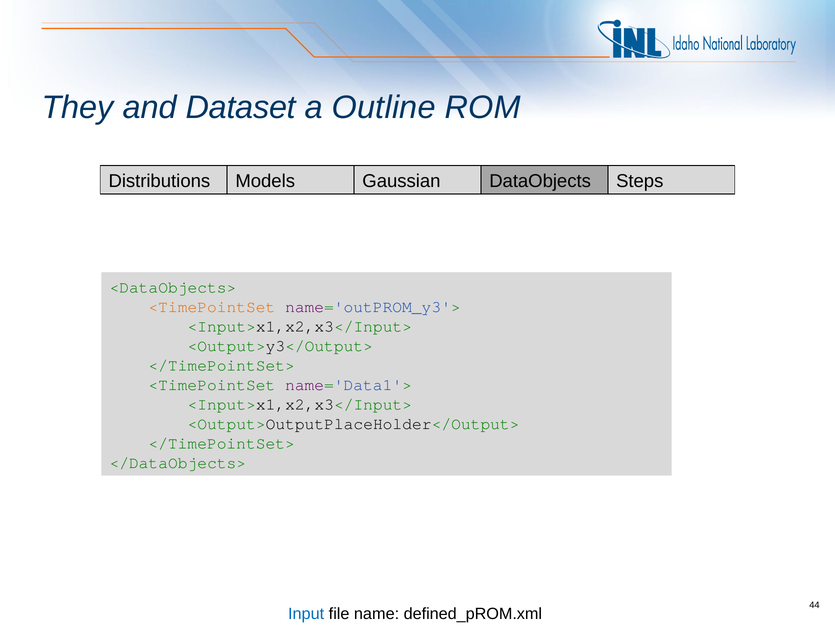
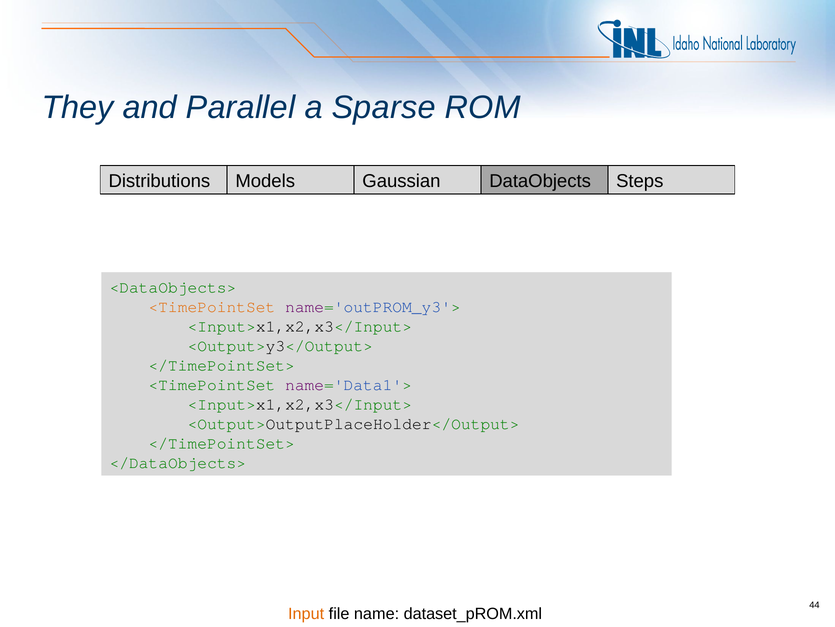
Dataset: Dataset -> Parallel
Outline: Outline -> Sparse
Input colour: blue -> orange
defined_pROM.xml: defined_pROM.xml -> dataset_pROM.xml
